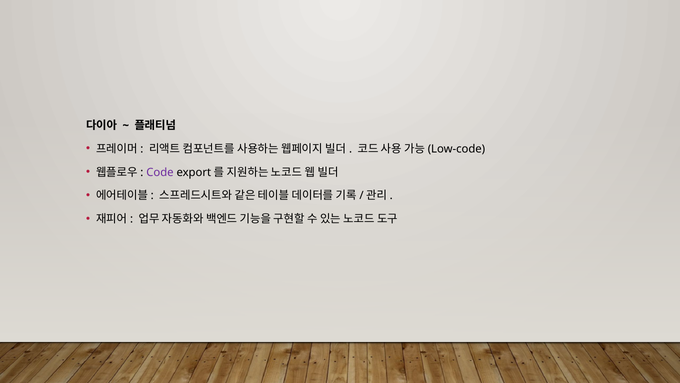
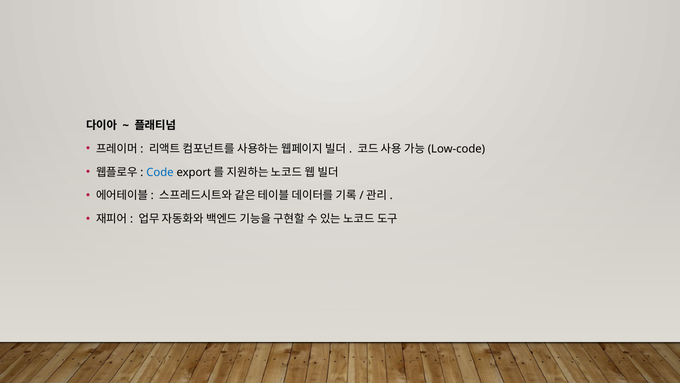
Code colour: purple -> blue
